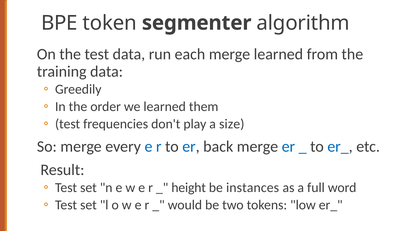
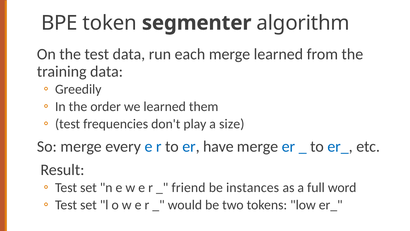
back: back -> have
height: height -> friend
